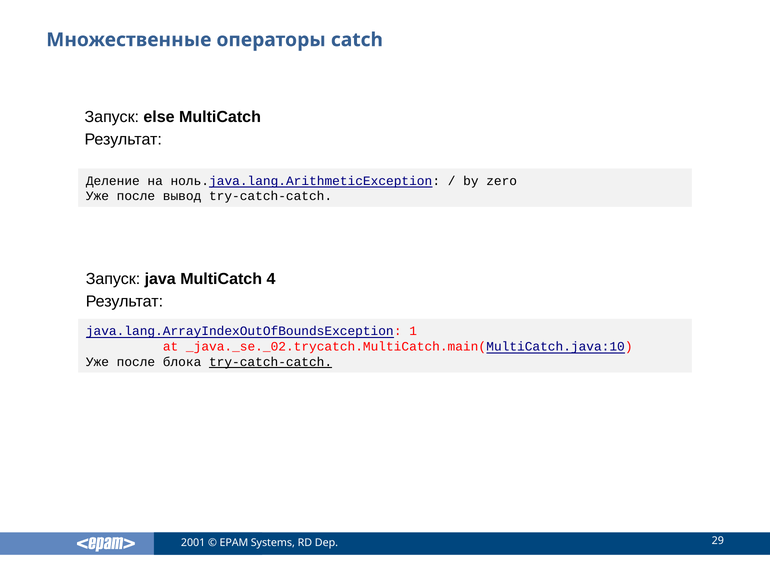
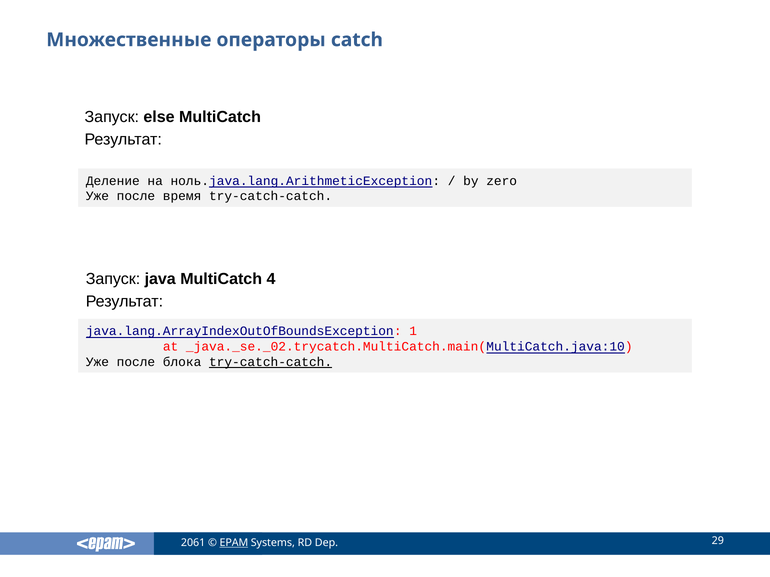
вывод: вывод -> время
2001: 2001 -> 2061
EPAM underline: none -> present
